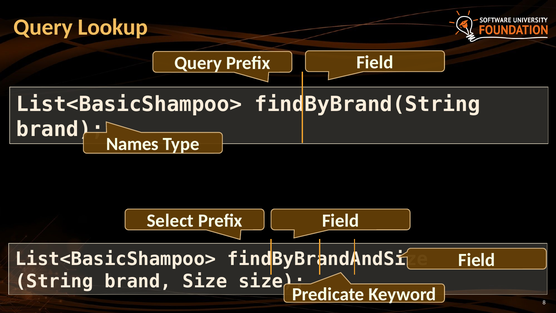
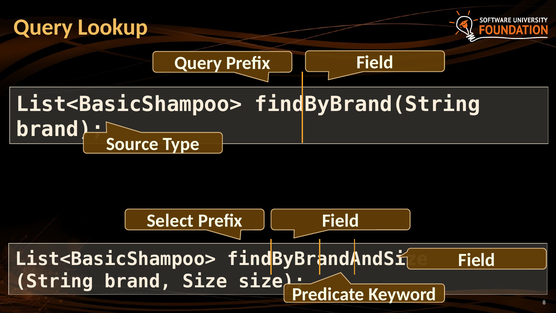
Names: Names -> Source
